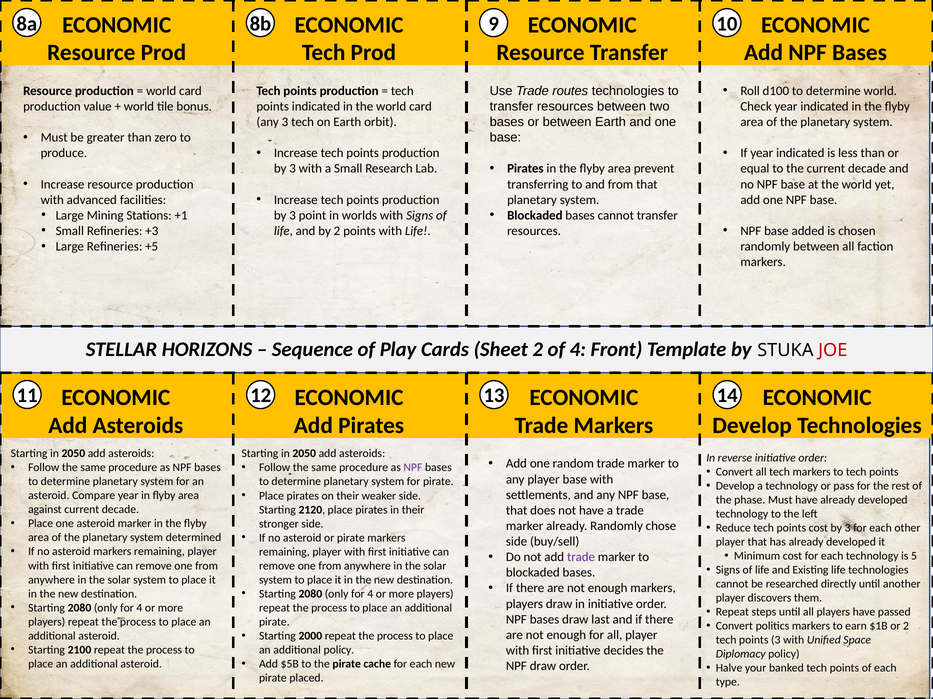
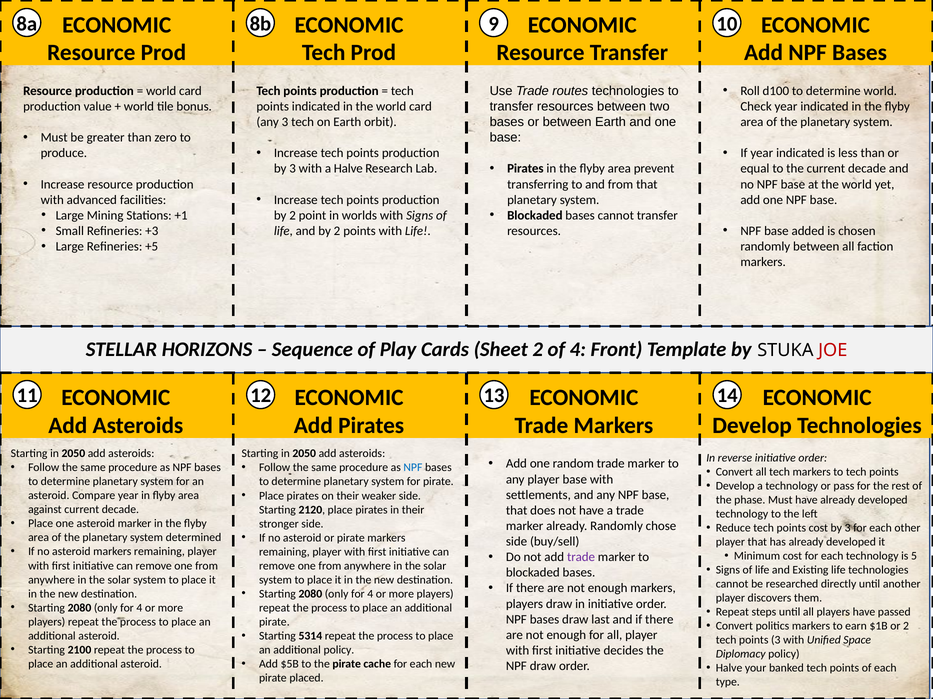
a Small: Small -> Halve
3 at (293, 216): 3 -> 2
NPF at (413, 468) colour: purple -> blue
2000: 2000 -> 5314
